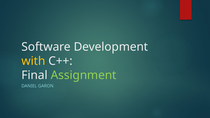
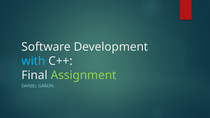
with colour: yellow -> light blue
